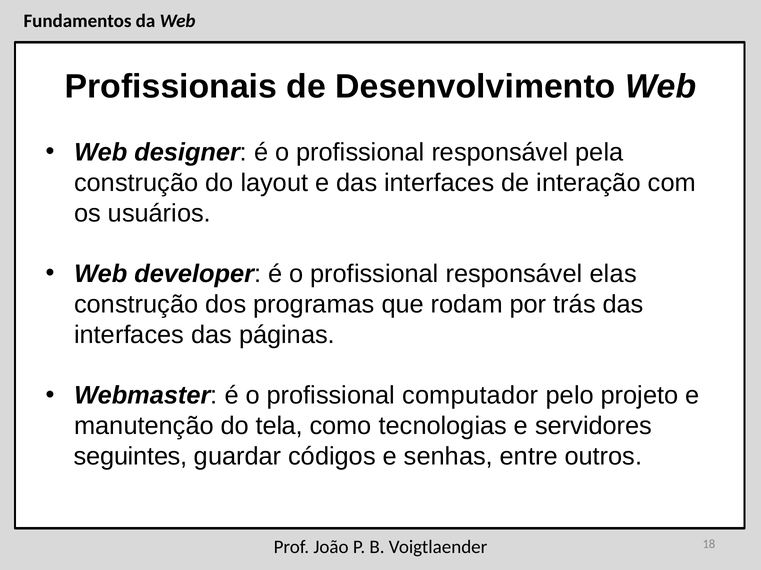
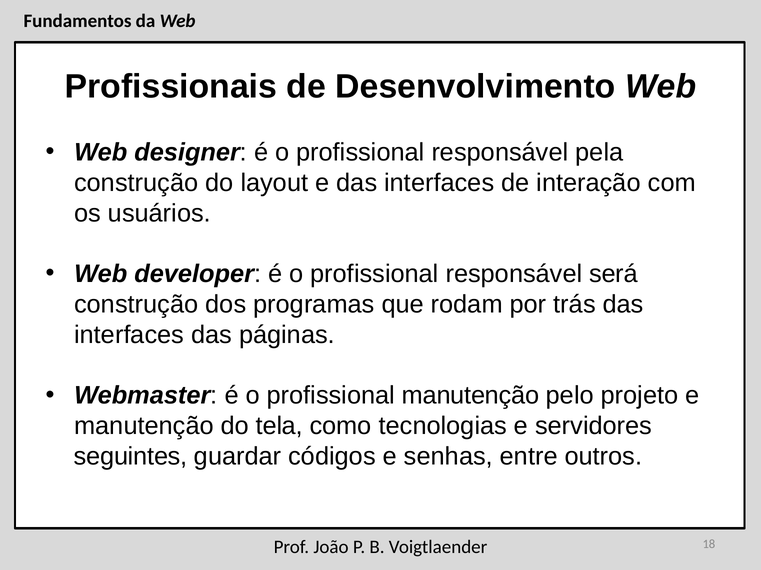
elas: elas -> será
profissional computador: computador -> manutenção
